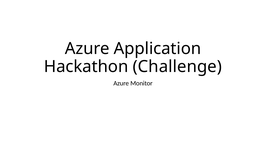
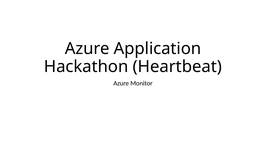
Challenge: Challenge -> Heartbeat
